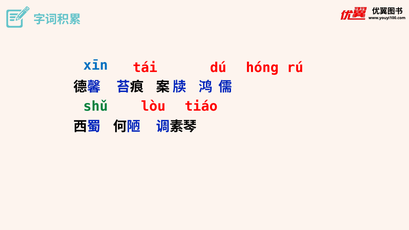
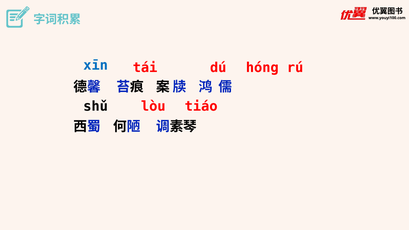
shǔ colour: green -> black
